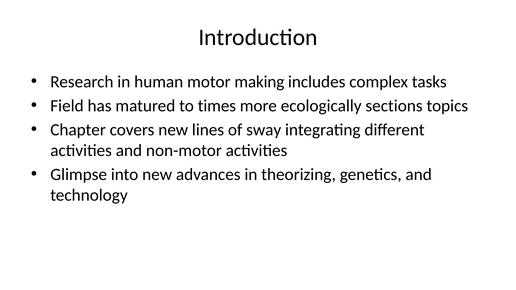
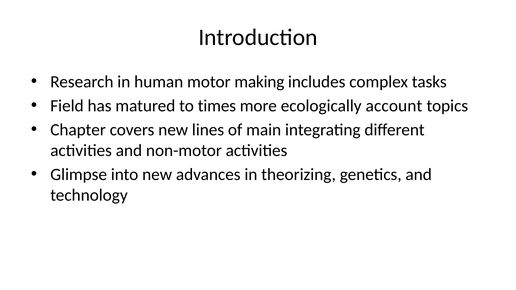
sections: sections -> account
sway: sway -> main
